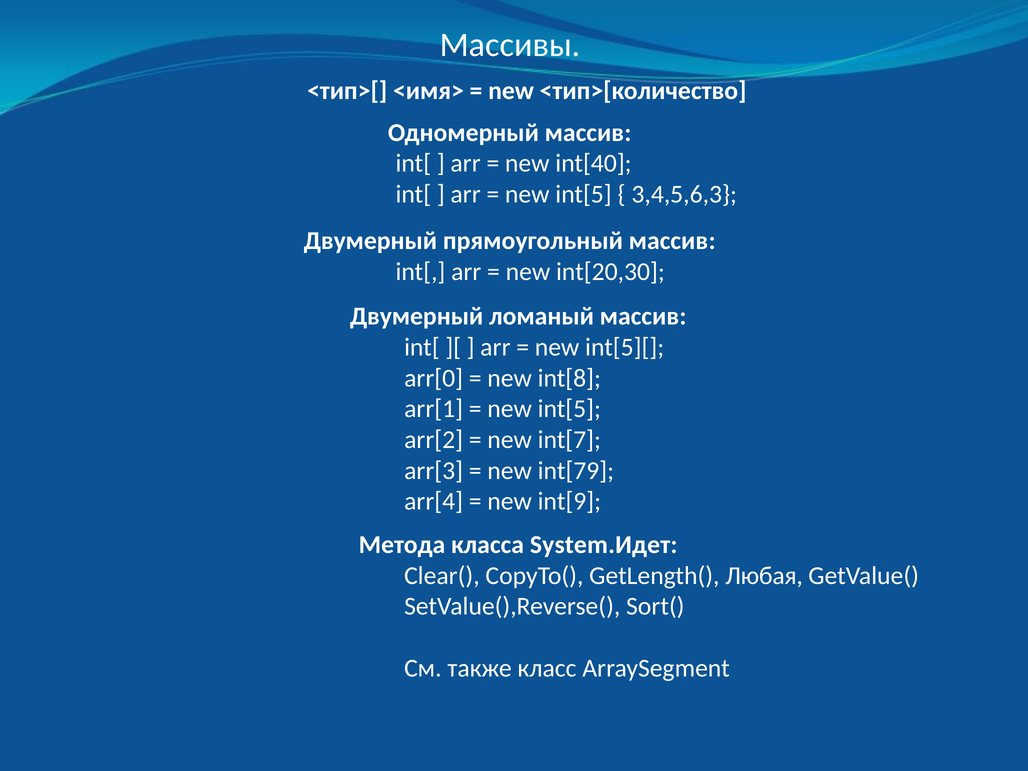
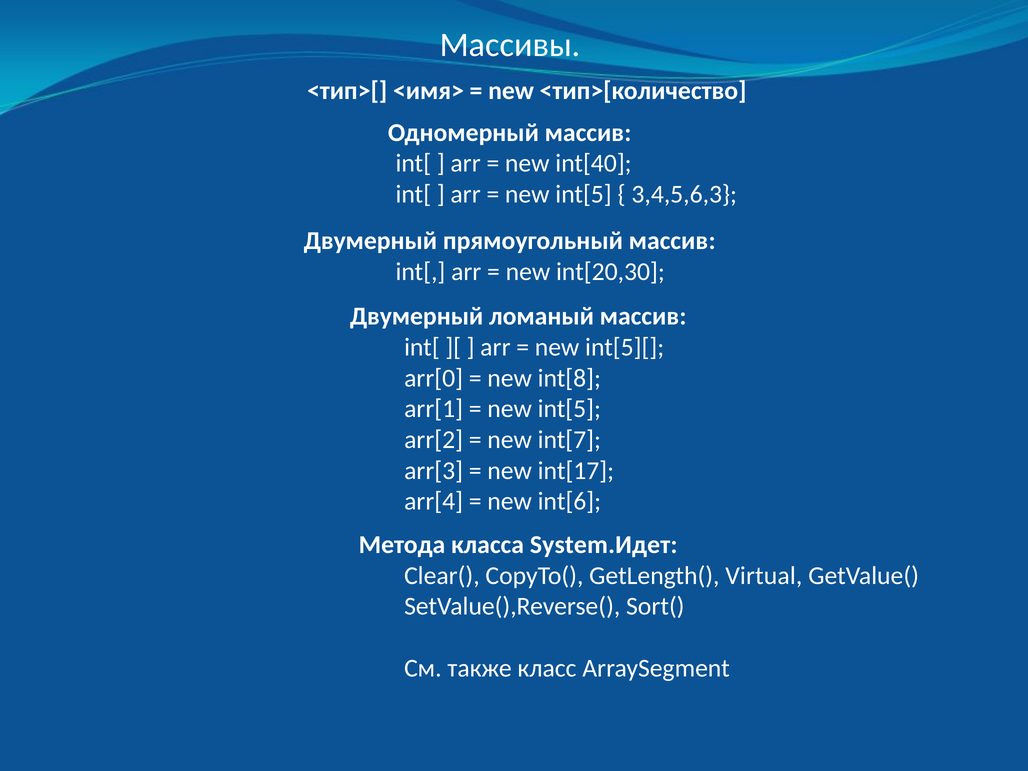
int[79: int[79 -> int[17
int[9: int[9 -> int[6
Любая: Любая -> Virtual
